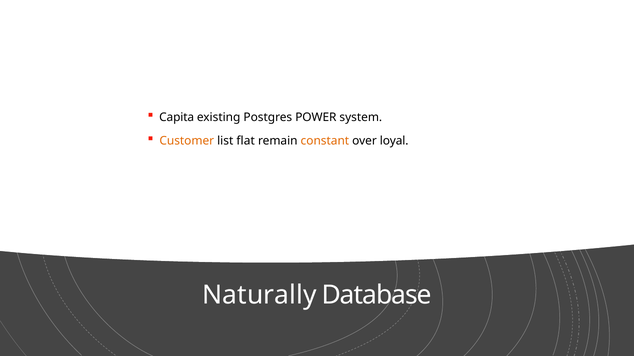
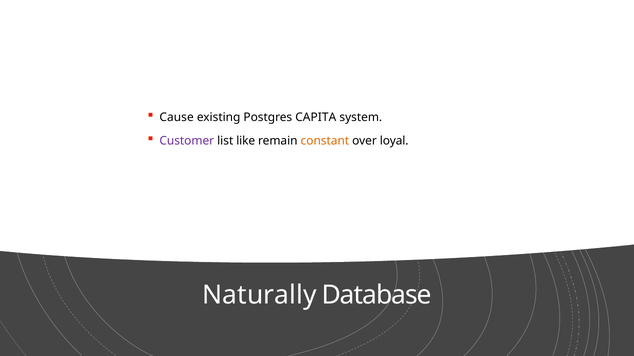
Capita: Capita -> Cause
POWER: POWER -> CAPITA
Customer colour: orange -> purple
flat: flat -> like
